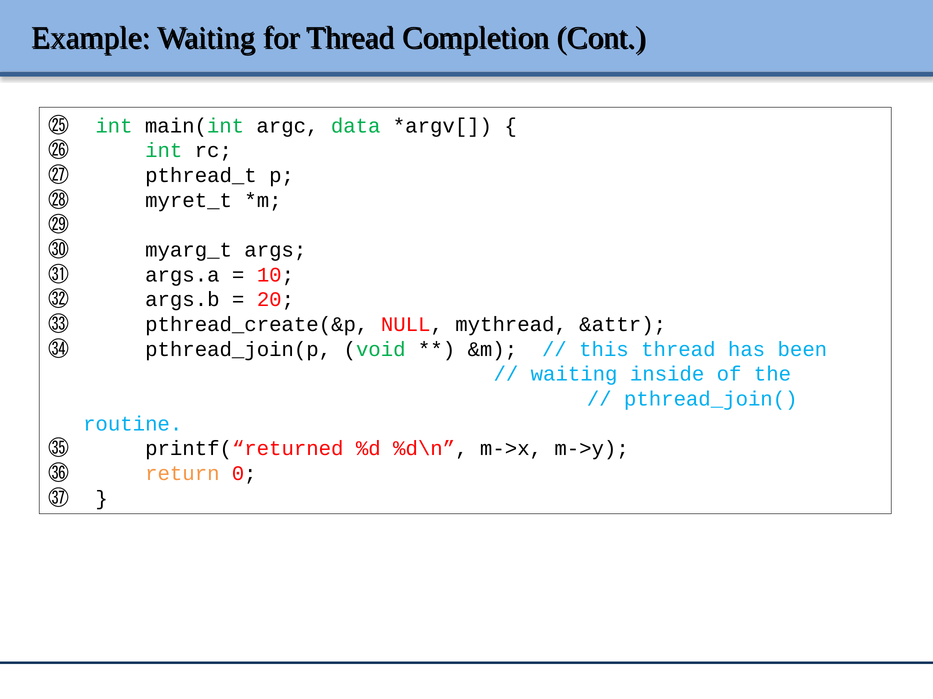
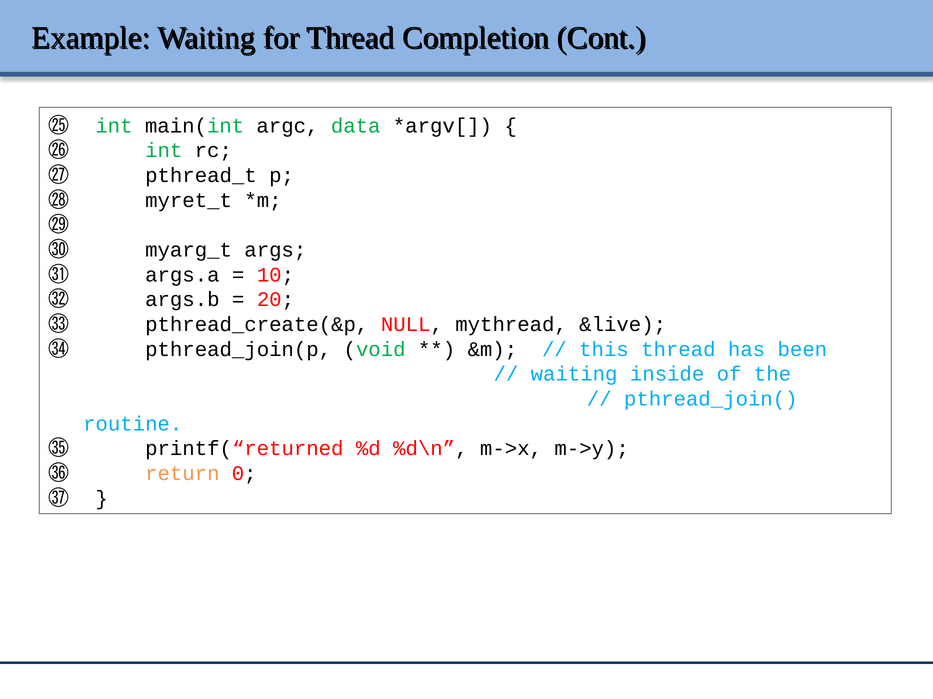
&attr: &attr -> &live
